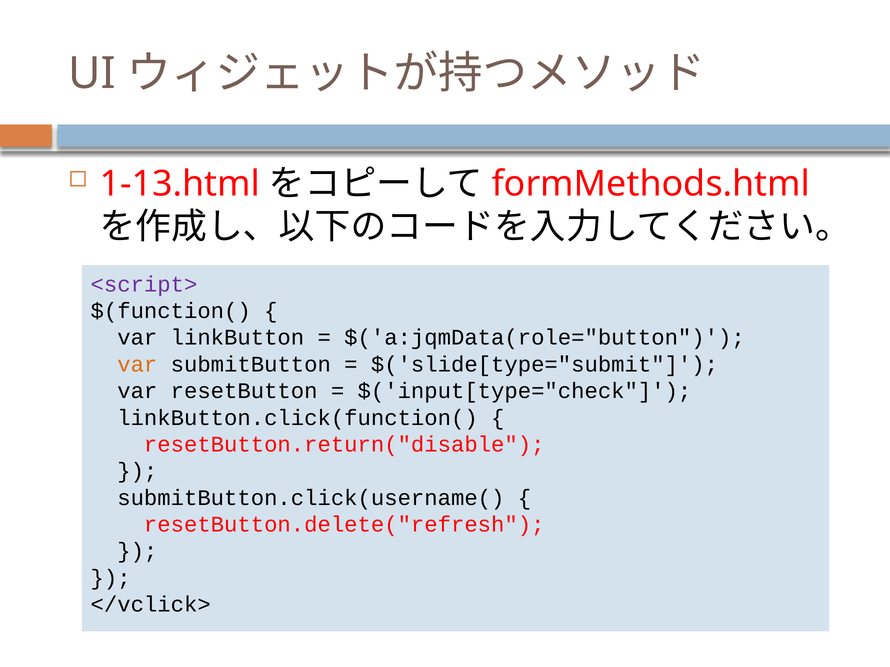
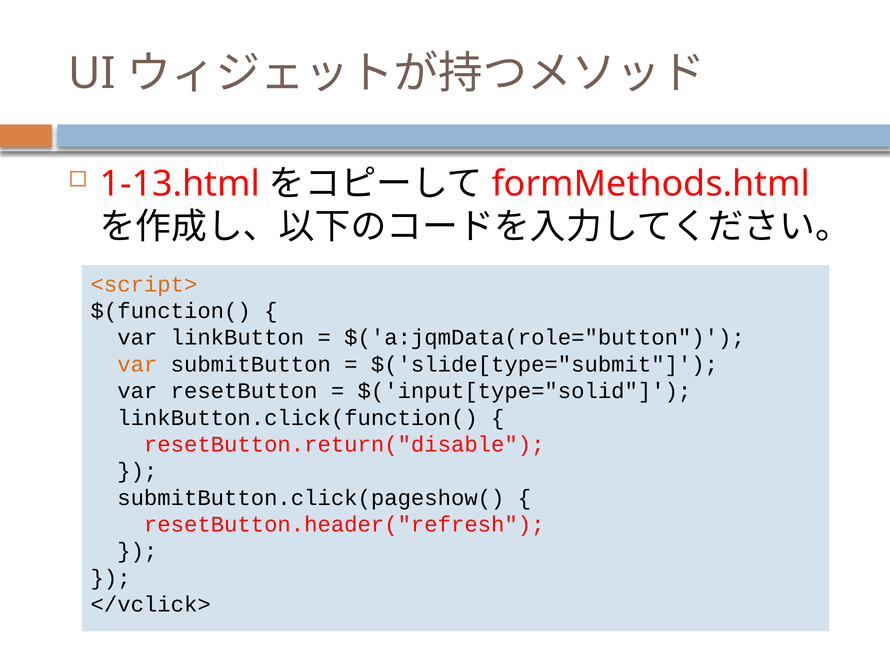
<script> colour: purple -> orange
$('input[type="check: $('input[type="check -> $('input[type="solid
submitButton.click(username(: submitButton.click(username( -> submitButton.click(pageshow(
resetButton.delete("refresh: resetButton.delete("refresh -> resetButton.header("refresh
